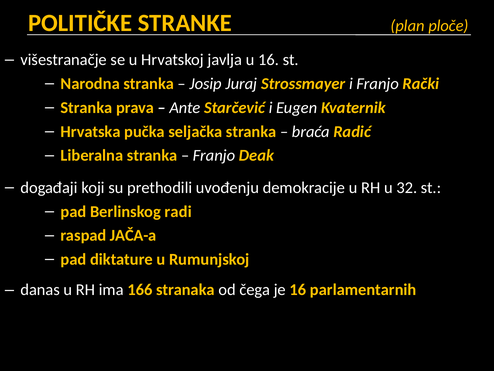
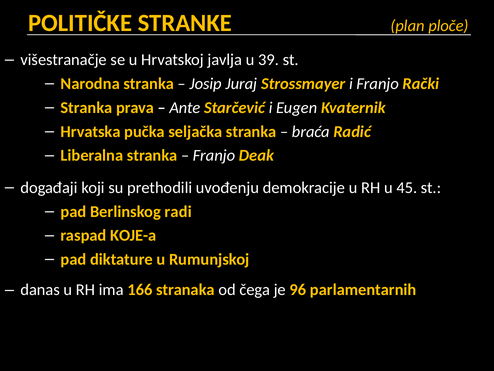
u 16: 16 -> 39
32: 32 -> 45
JAČA-a: JAČA-a -> KOJE-a
je 16: 16 -> 96
